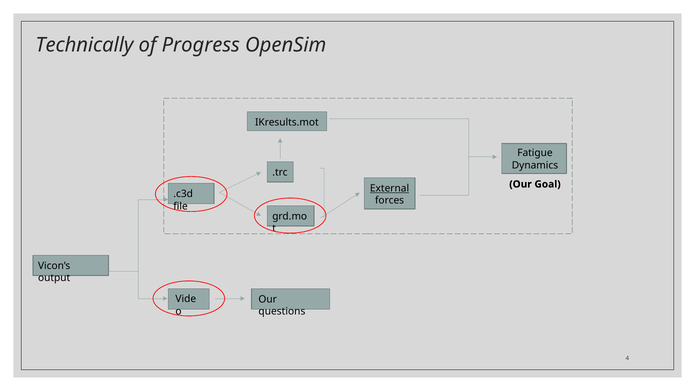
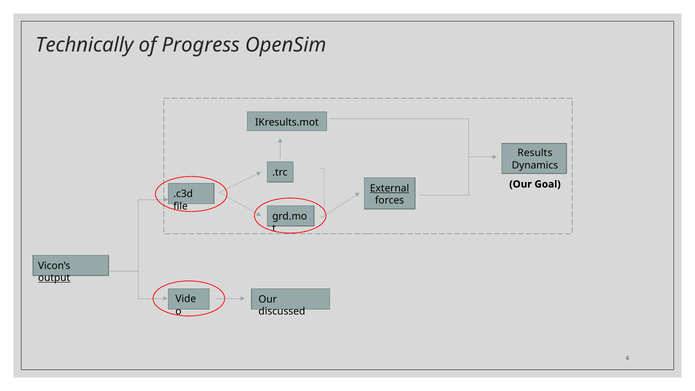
Fatigue: Fatigue -> Results
output underline: none -> present
questions: questions -> discussed
